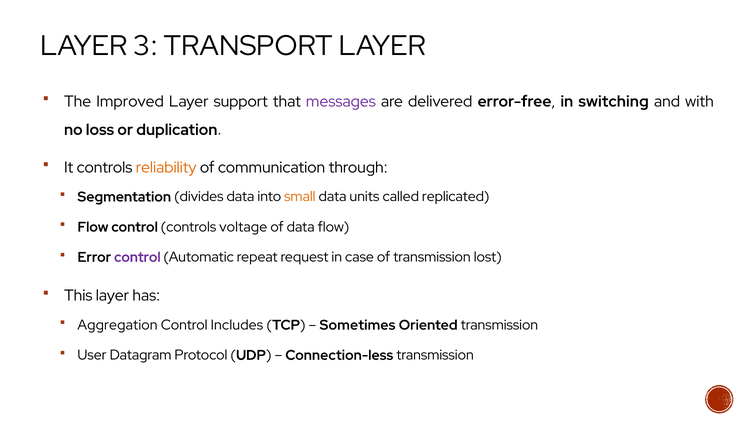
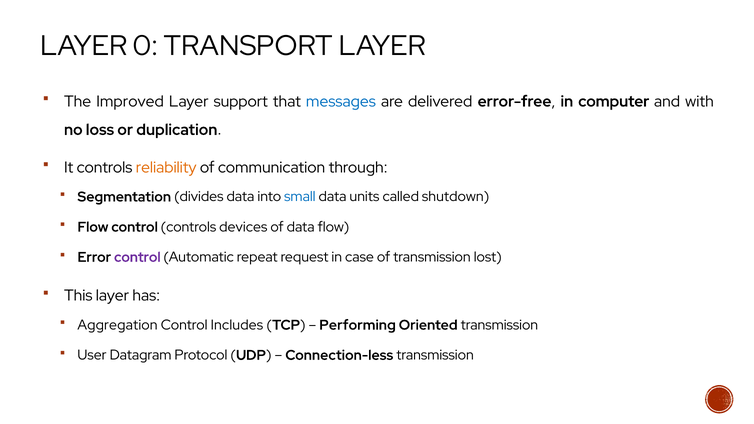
3: 3 -> 0
messages colour: purple -> blue
switching: switching -> computer
small colour: orange -> blue
replicated: replicated -> shutdown
voltage: voltage -> devices
Sometimes: Sometimes -> Performing
